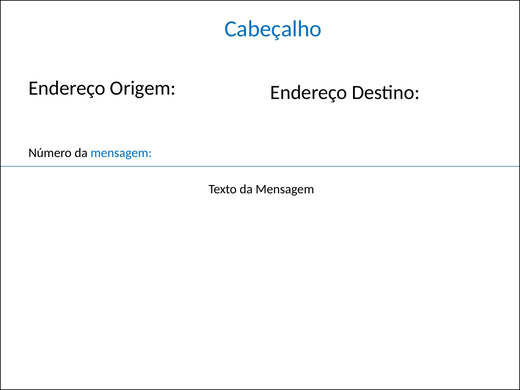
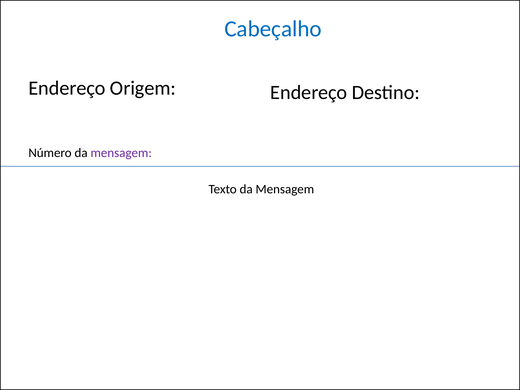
mensagem at (121, 153) colour: blue -> purple
